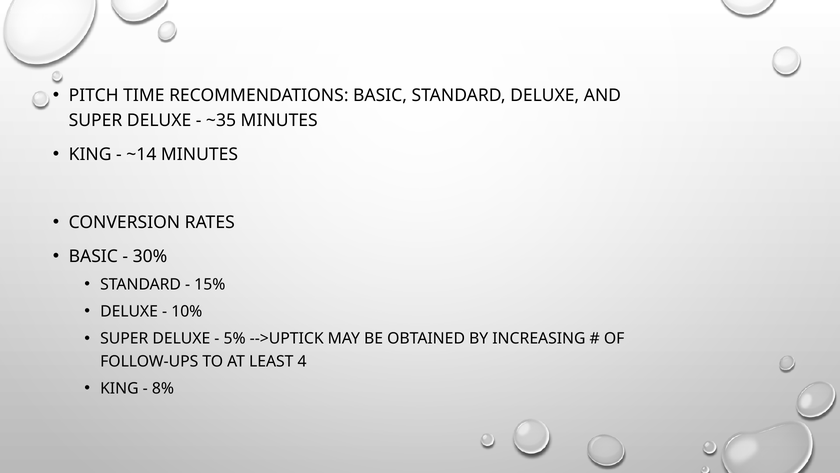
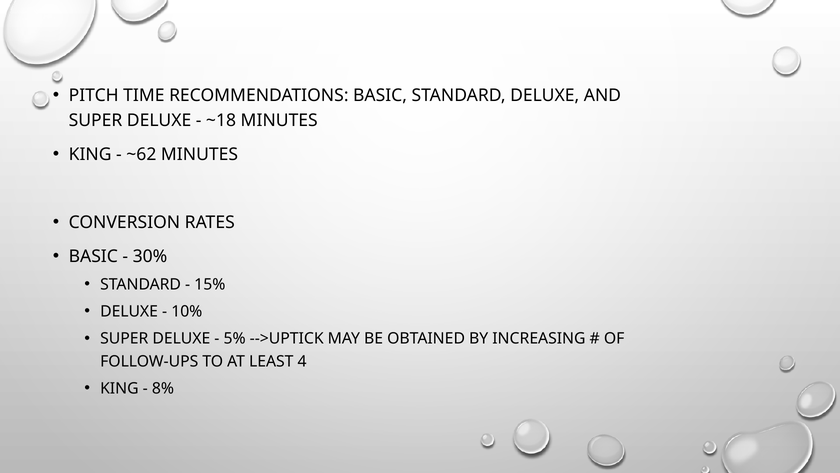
~35: ~35 -> ~18
~14: ~14 -> ~62
